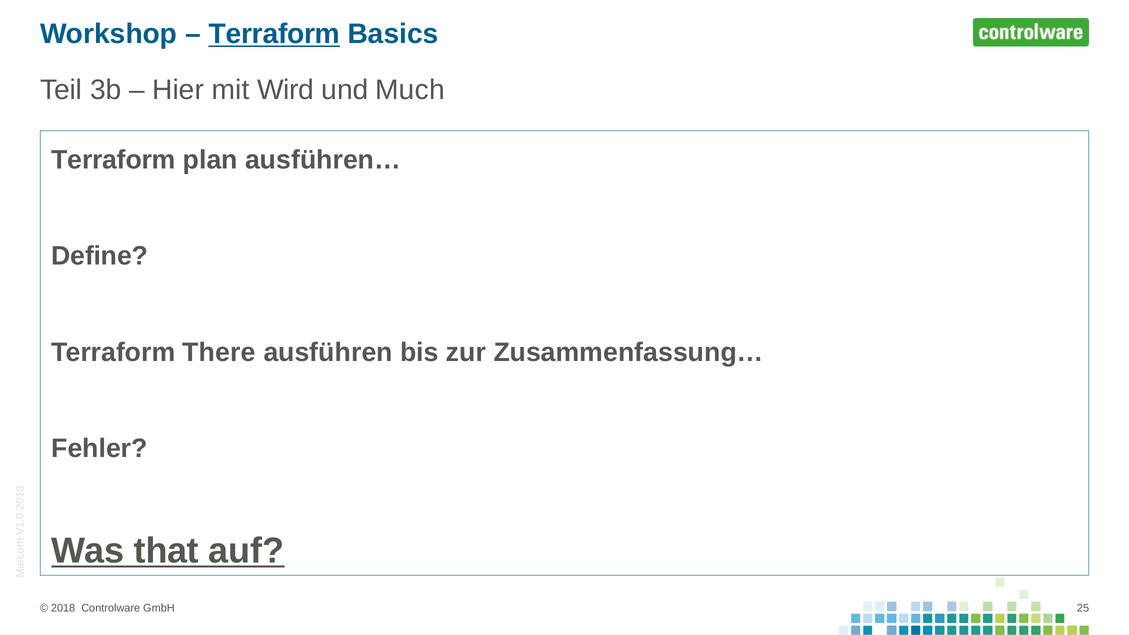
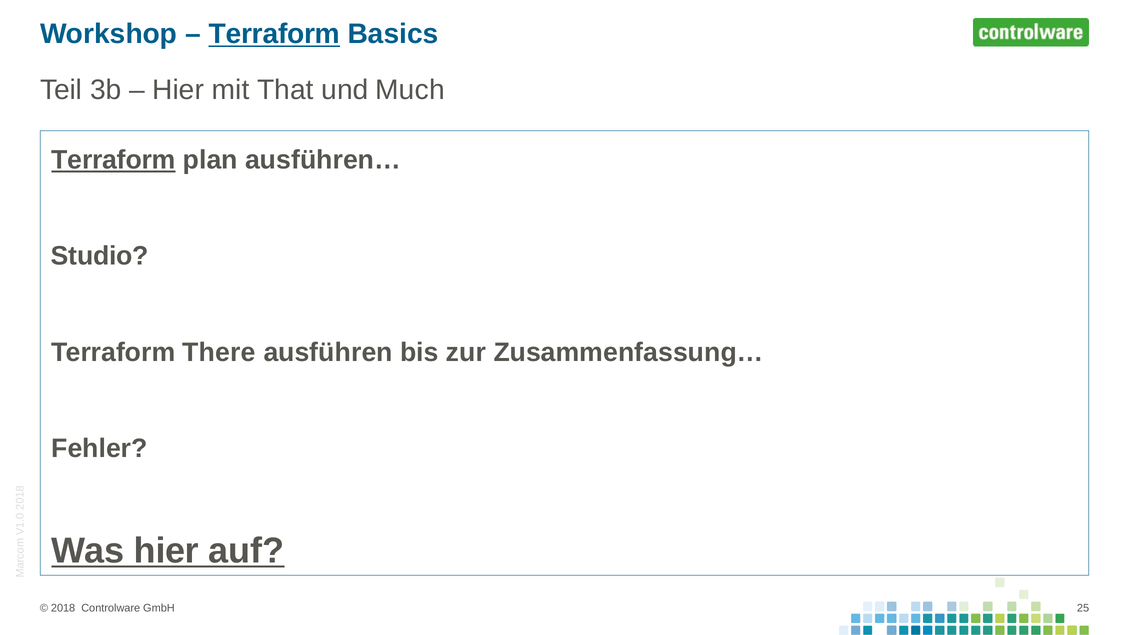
Wird: Wird -> That
Terraform at (113, 160) underline: none -> present
Define: Define -> Studio
Was that: that -> hier
